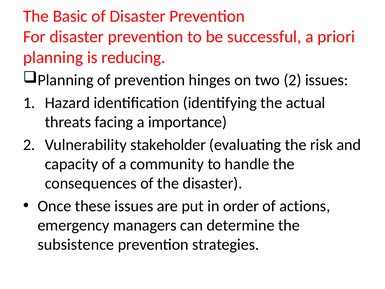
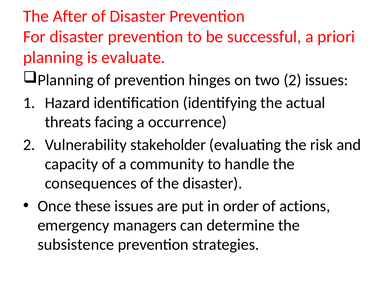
Basic: Basic -> After
reducing: reducing -> evaluate
importance: importance -> occurrence
